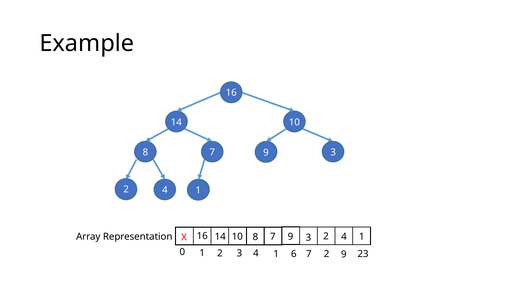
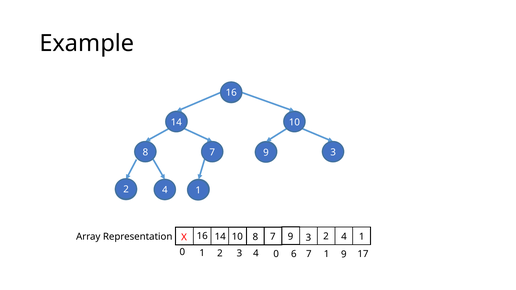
3 4 1: 1 -> 0
7 2: 2 -> 1
23: 23 -> 17
